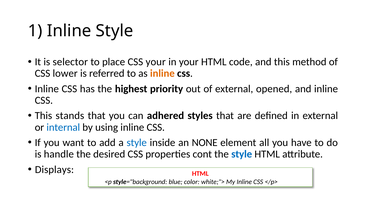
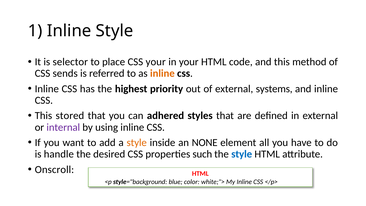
lower: lower -> sends
opened: opened -> systems
stands: stands -> stored
internal colour: blue -> purple
style at (137, 143) colour: blue -> orange
cont: cont -> such
Displays: Displays -> Onscroll
